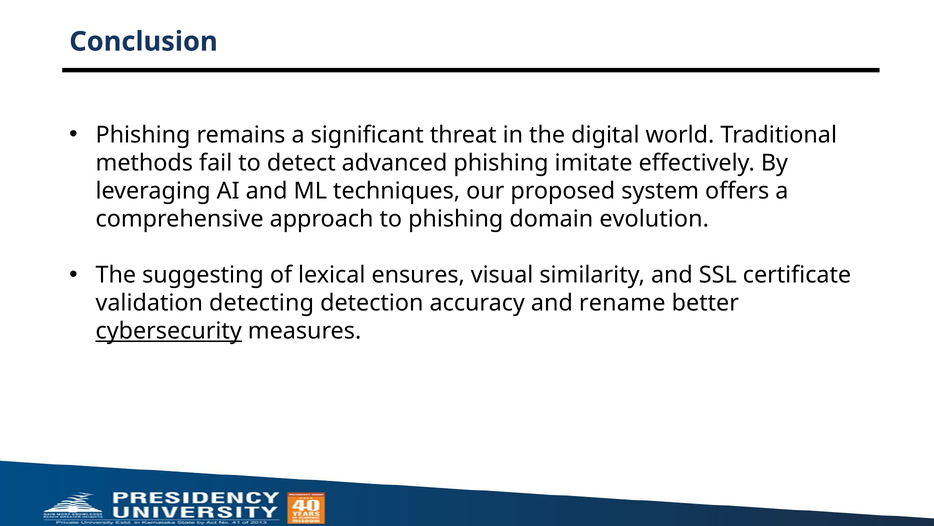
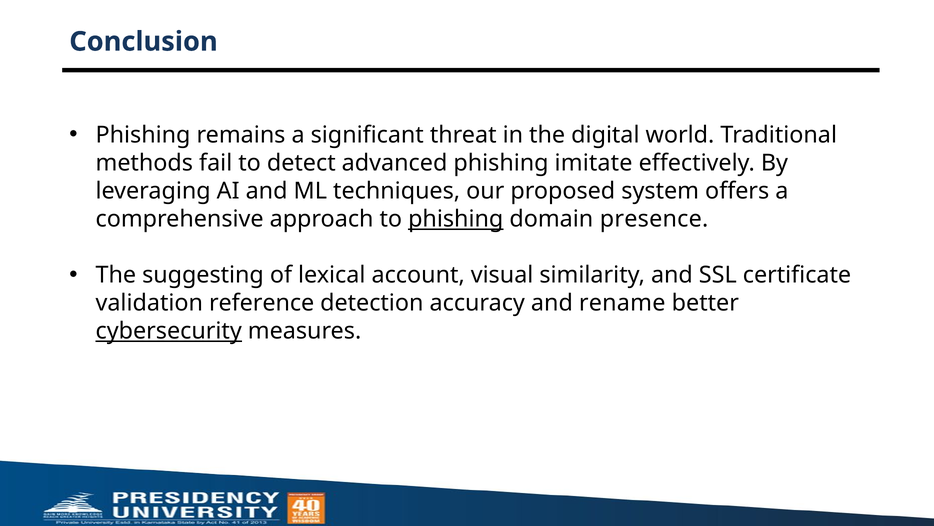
phishing at (456, 219) underline: none -> present
evolution: evolution -> presence
ensures: ensures -> account
detecting: detecting -> reference
